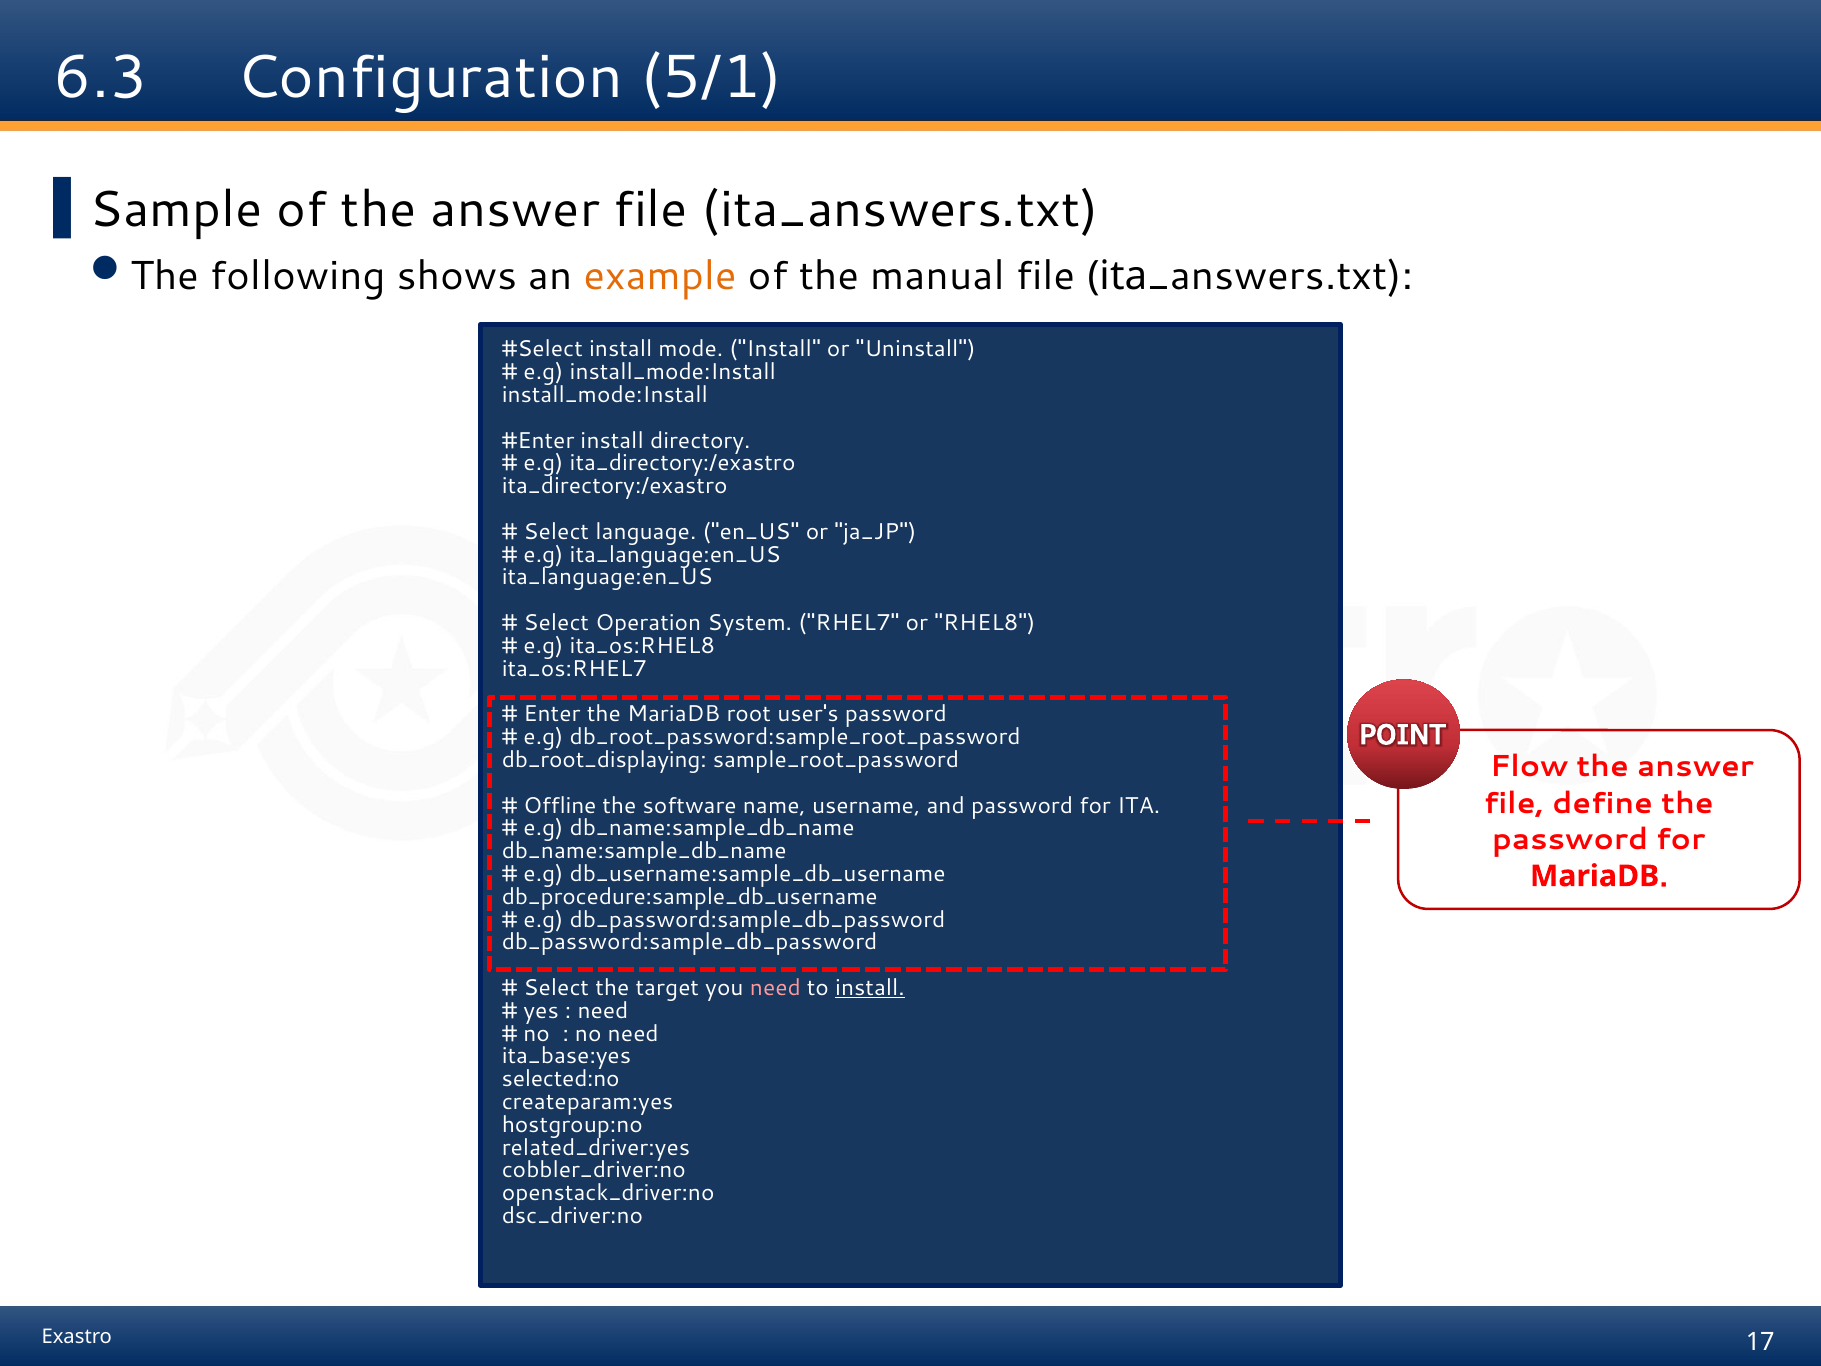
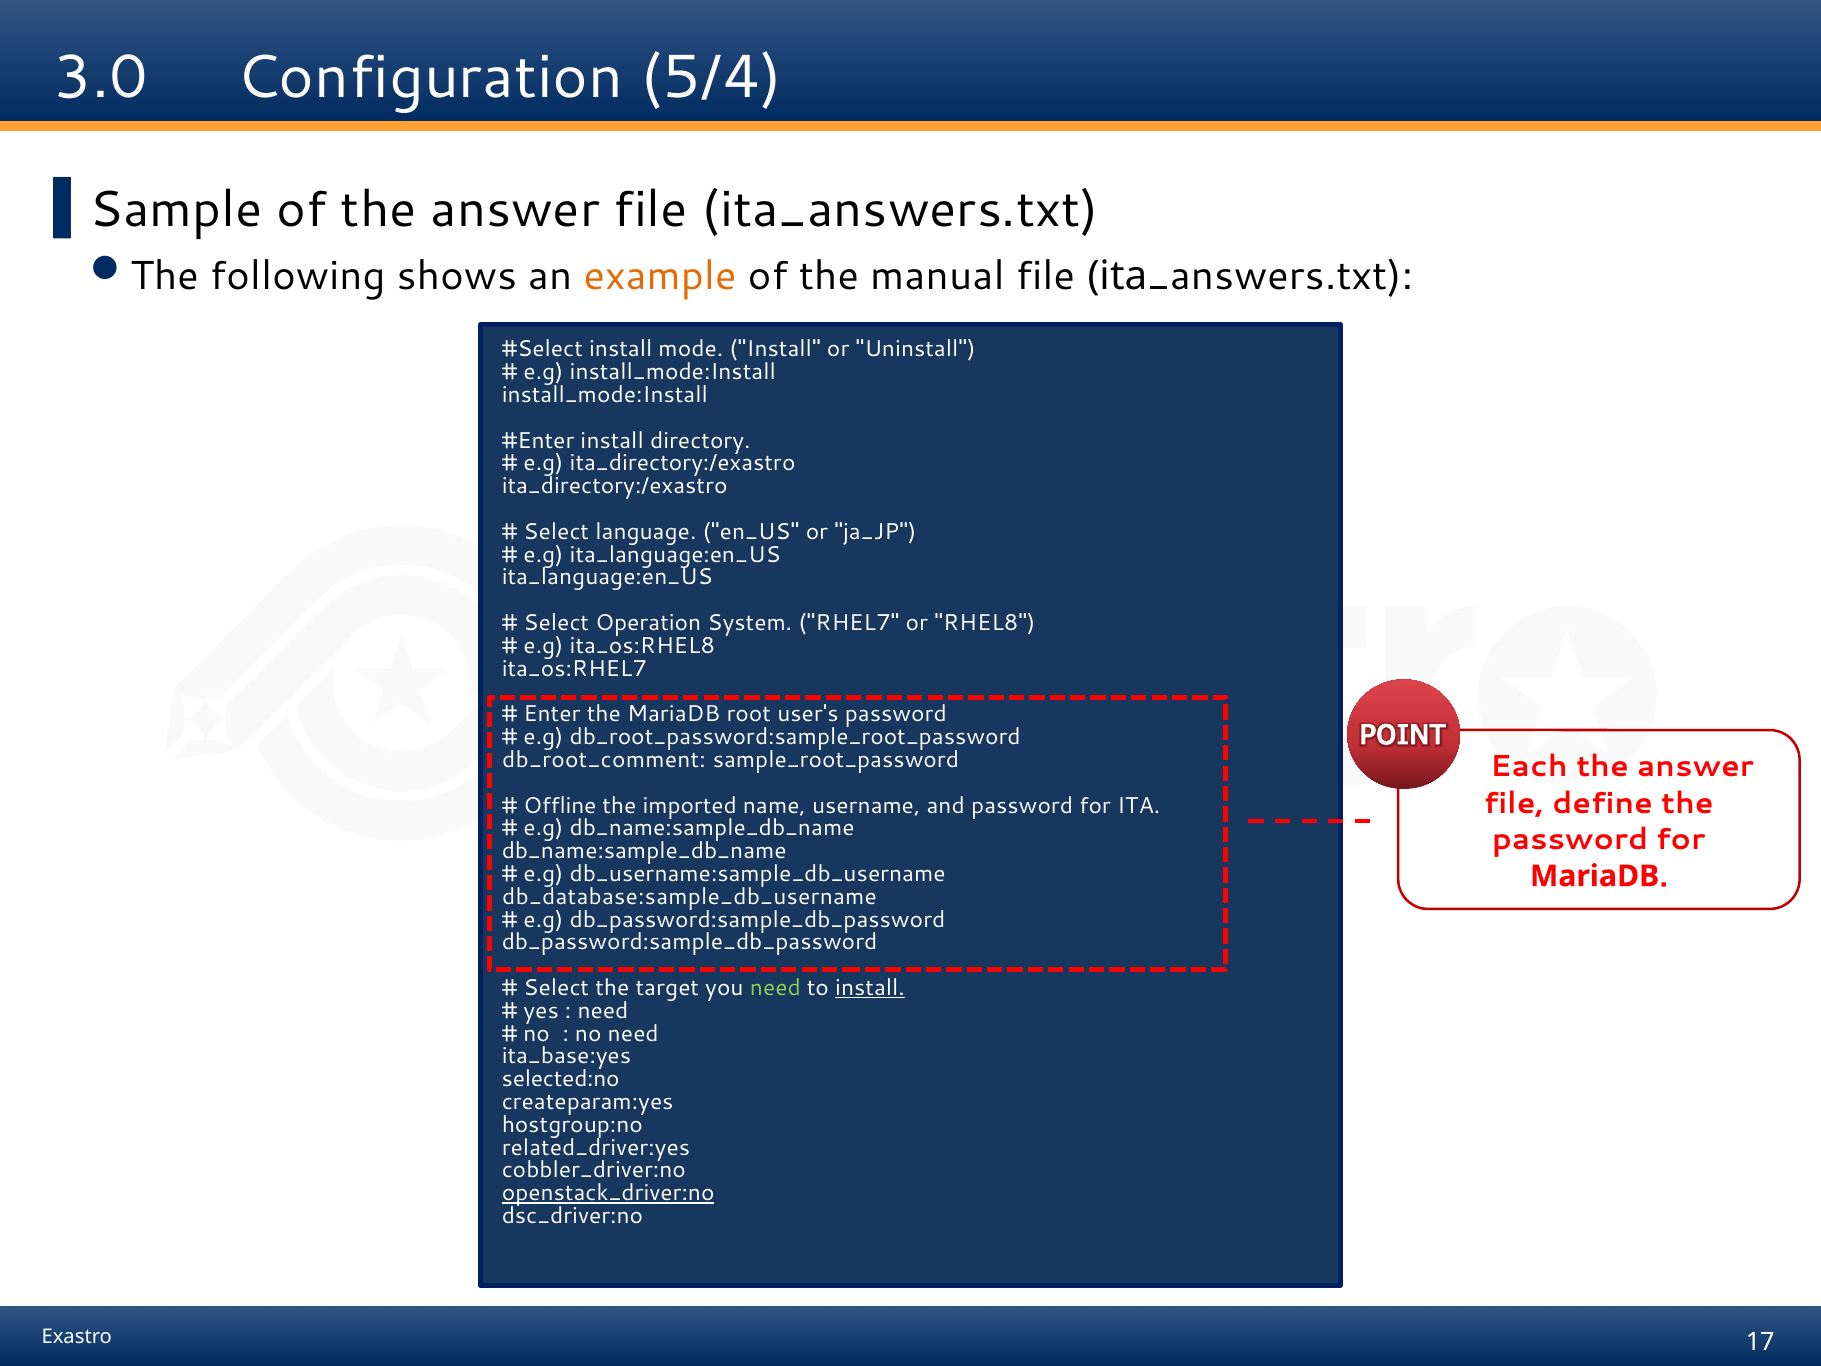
6.3: 6.3 -> 3.0
5/1: 5/1 -> 5/4
db_root_displaying: db_root_displaying -> db_root_comment
Flow: Flow -> Each
software: software -> imported
db_procedure:sample_db_username: db_procedure:sample_db_username -> db_database:sample_db_username
need at (775, 988) colour: pink -> light green
openstack_driver:no underline: none -> present
